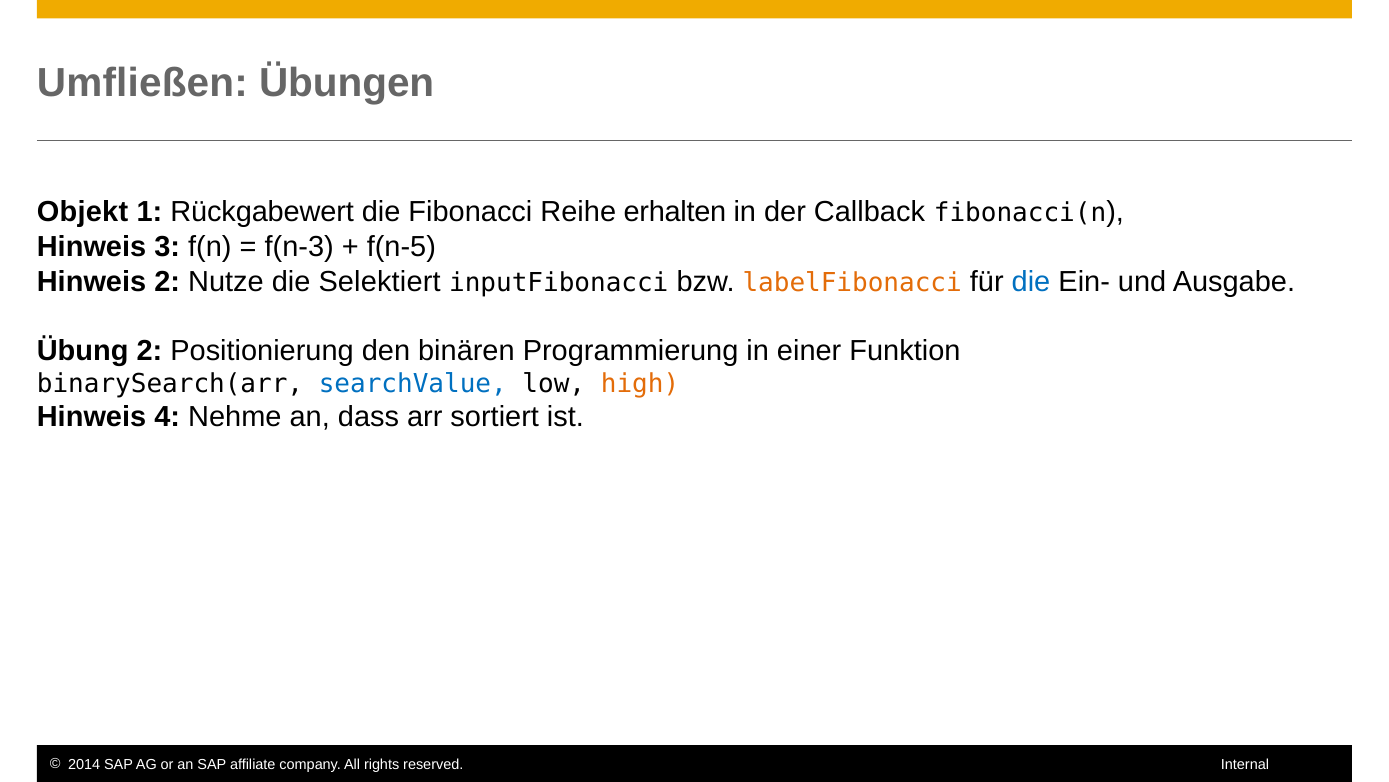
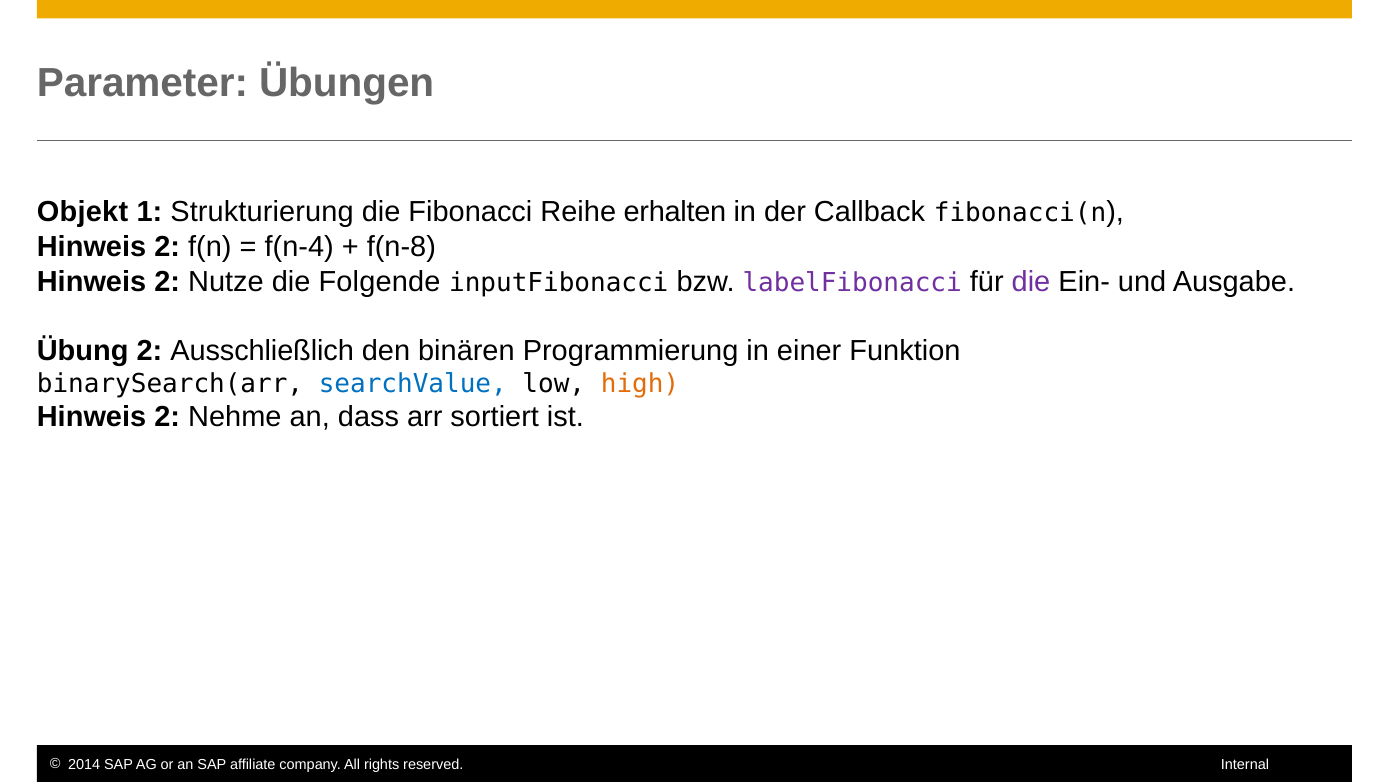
Umfließen: Umfließen -> Parameter
Rückgabewert: Rückgabewert -> Strukturierung
3 at (167, 247): 3 -> 2
f(n-3: f(n-3 -> f(n-4
f(n-5: f(n-5 -> f(n-8
Selektiert: Selektiert -> Folgende
labelFibonacci colour: orange -> purple
die at (1031, 281) colour: blue -> purple
Positionierung: Positionierung -> Ausschließlich
4 at (167, 417): 4 -> 2
